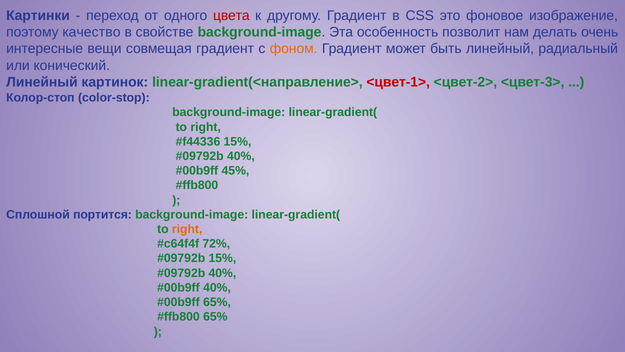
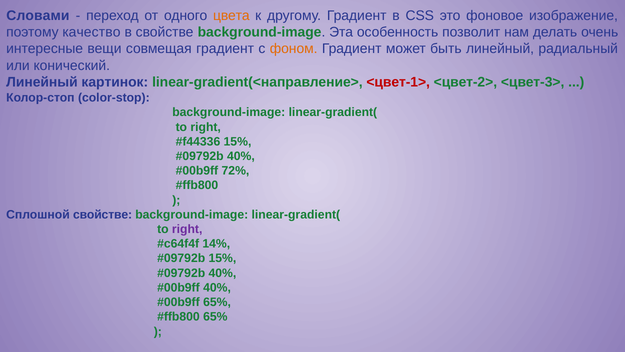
Картинки: Картинки -> Словами
цвета colour: red -> orange
45%: 45% -> 72%
Сплошной портится: портится -> свойстве
right at (187, 229) colour: orange -> purple
72%: 72% -> 14%
